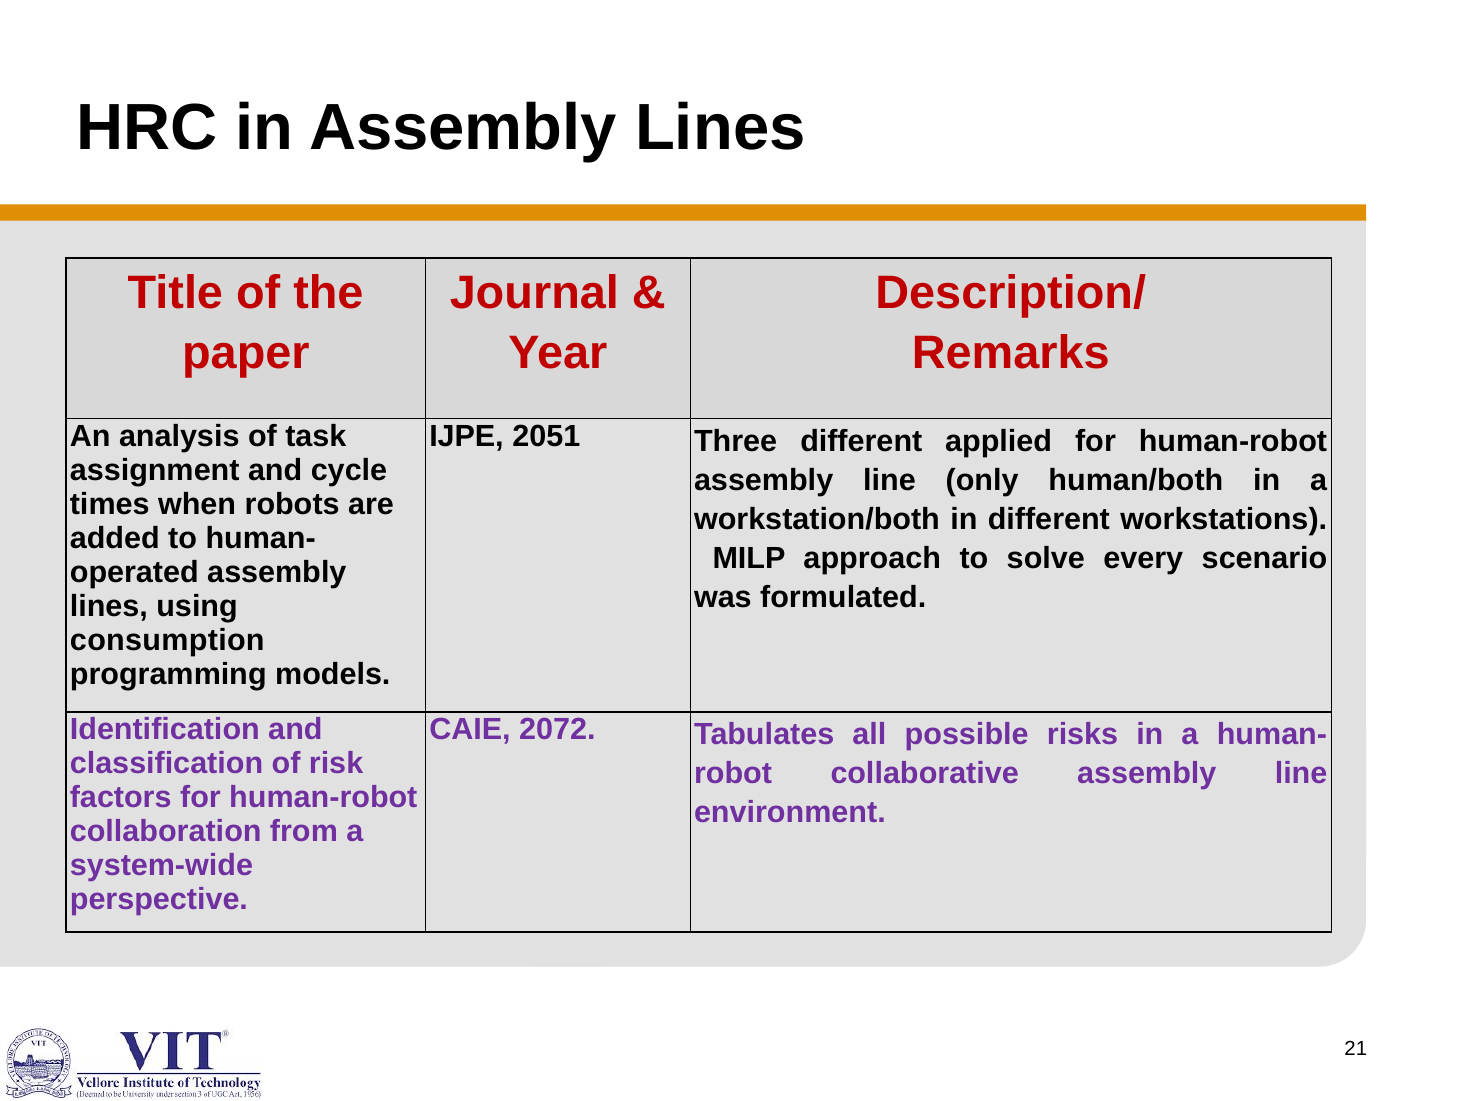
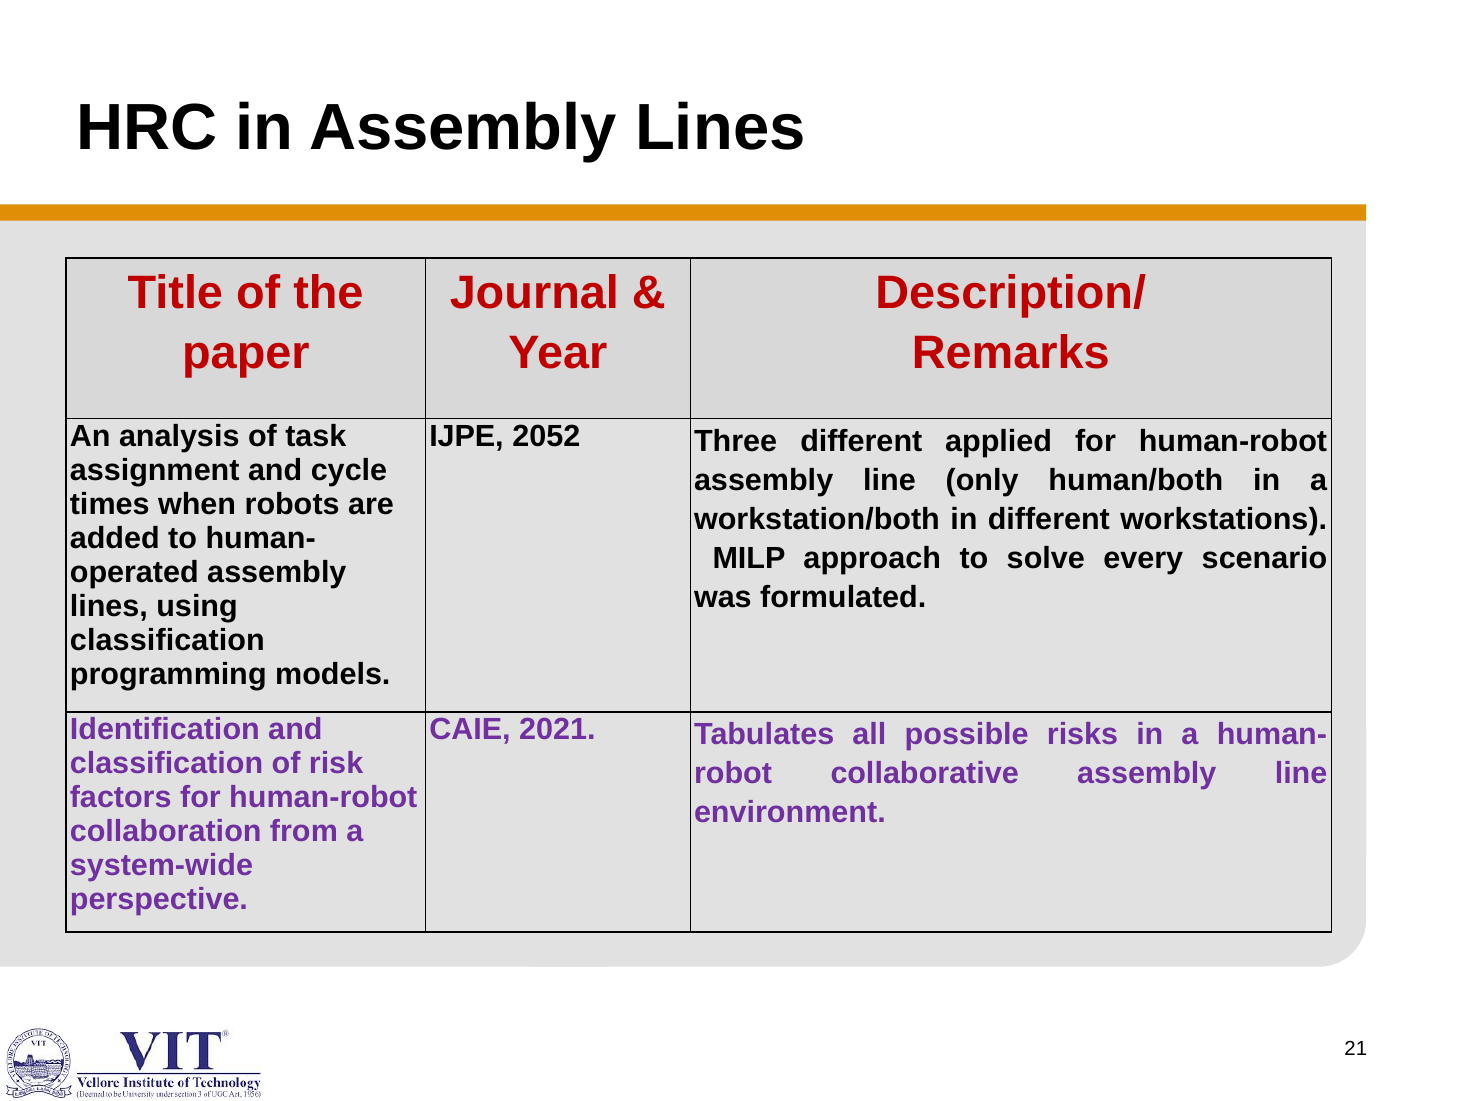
2051: 2051 -> 2052
consumption at (167, 639): consumption -> classification
2072: 2072 -> 2021
